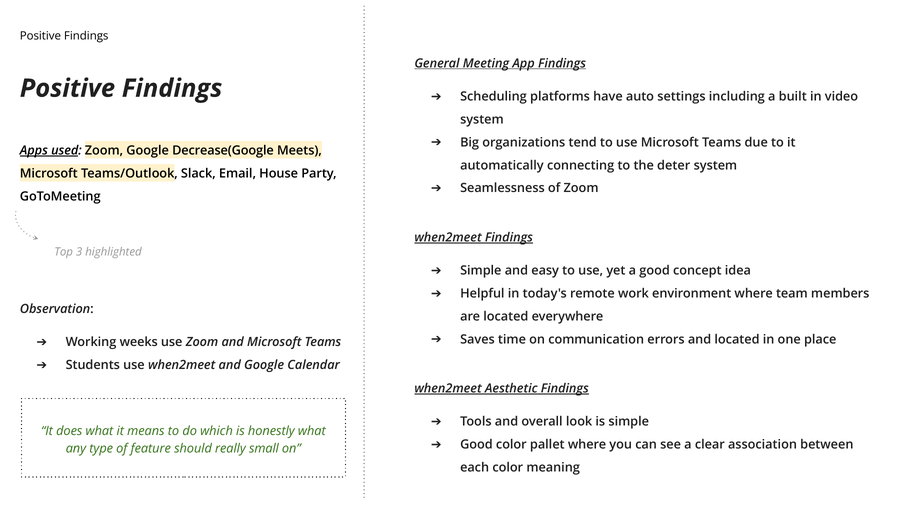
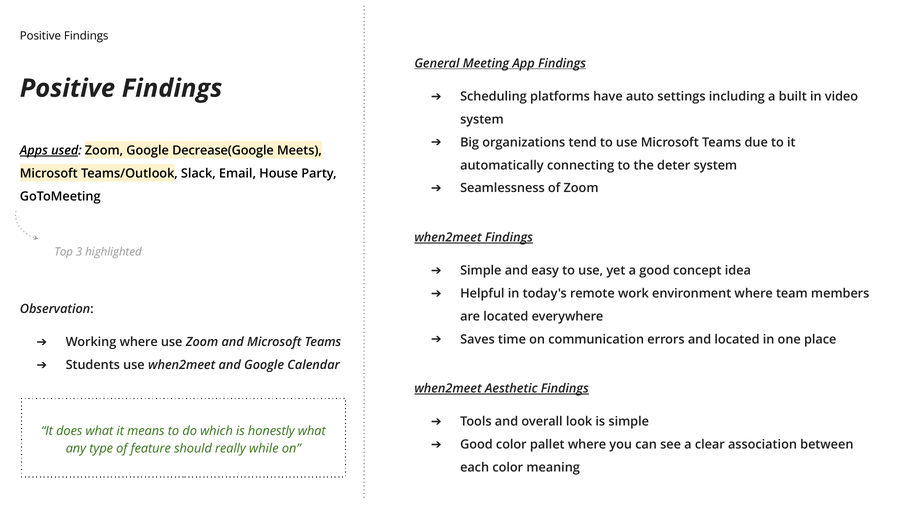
Working weeks: weeks -> where
small: small -> while
